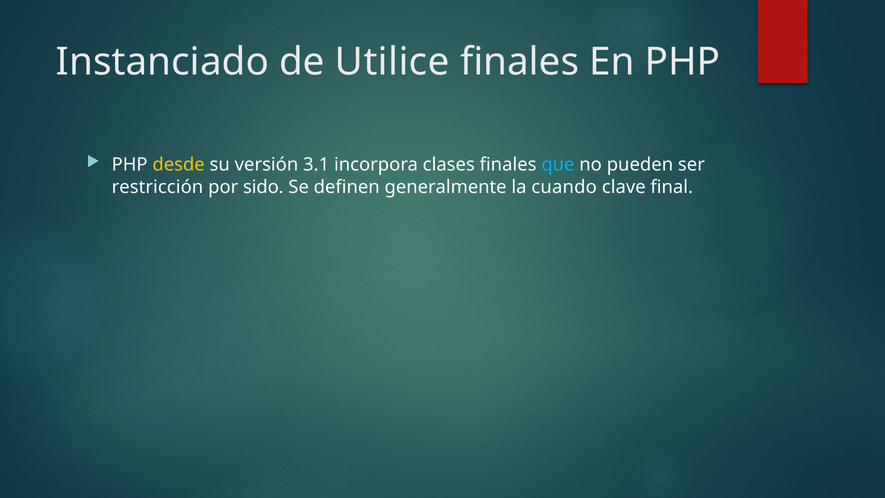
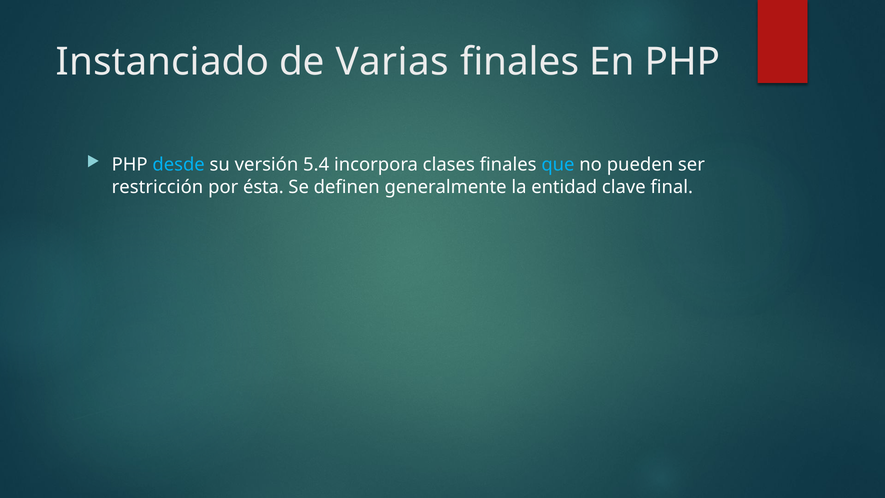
Utilice: Utilice -> Varias
desde colour: yellow -> light blue
3.1: 3.1 -> 5.4
sido: sido -> ésta
cuando: cuando -> entidad
